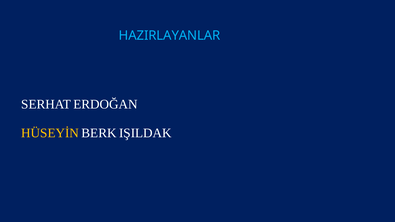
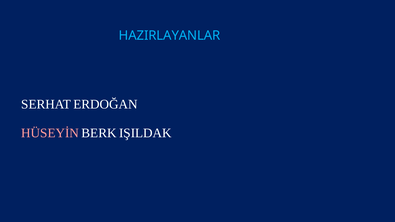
HÜSEYİN colour: yellow -> pink
